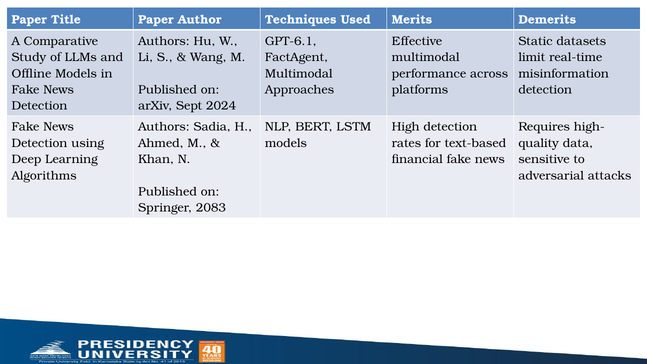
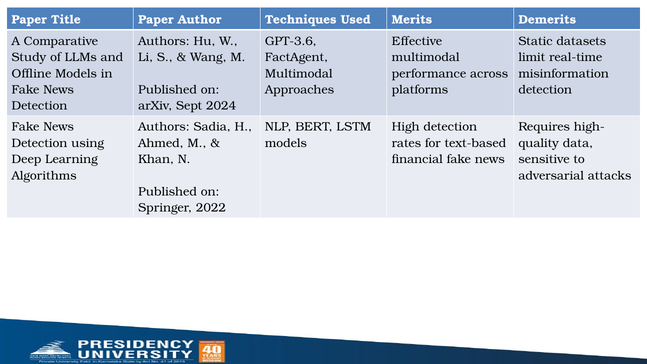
GPT-6.1: GPT-6.1 -> GPT-3.6
2083: 2083 -> 2022
